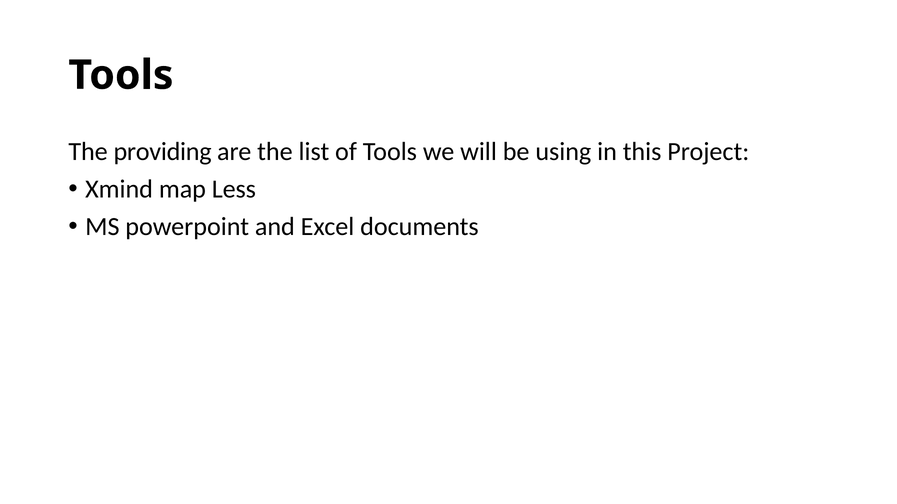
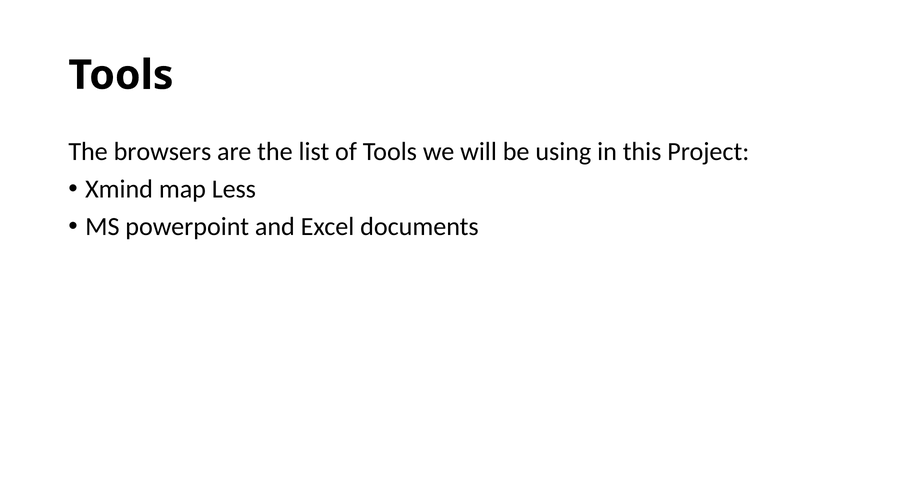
providing: providing -> browsers
